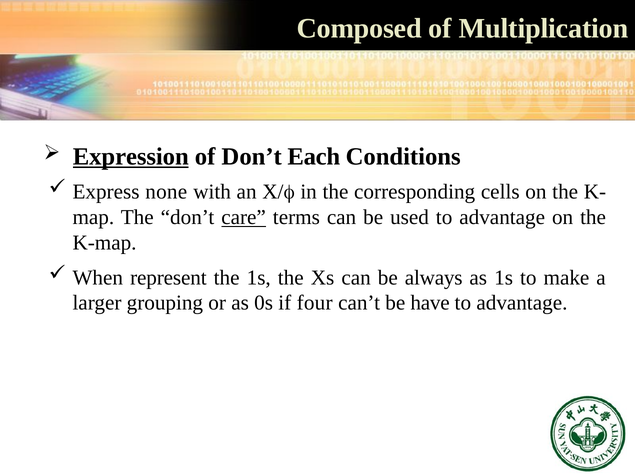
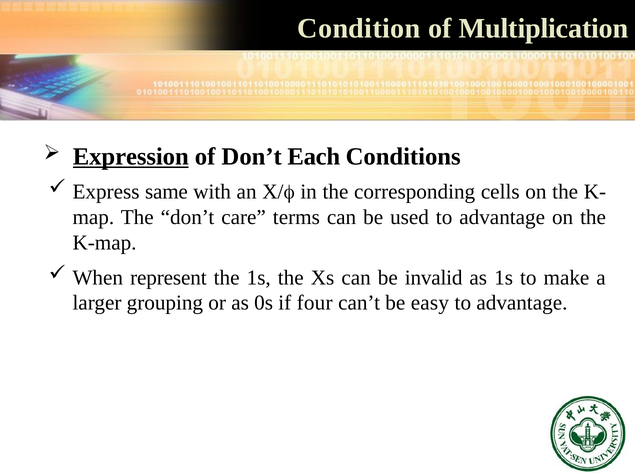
Composed: Composed -> Condition
none: none -> same
care underline: present -> none
always: always -> invalid
have: have -> easy
